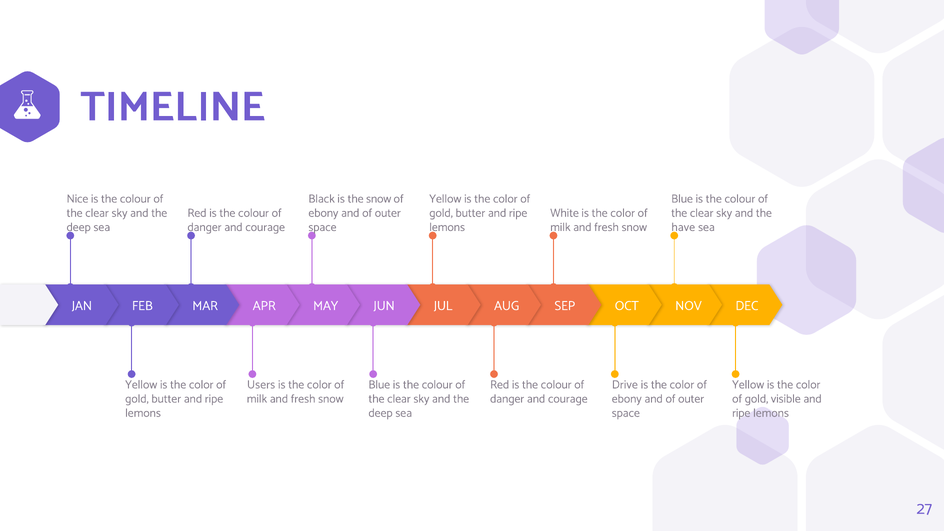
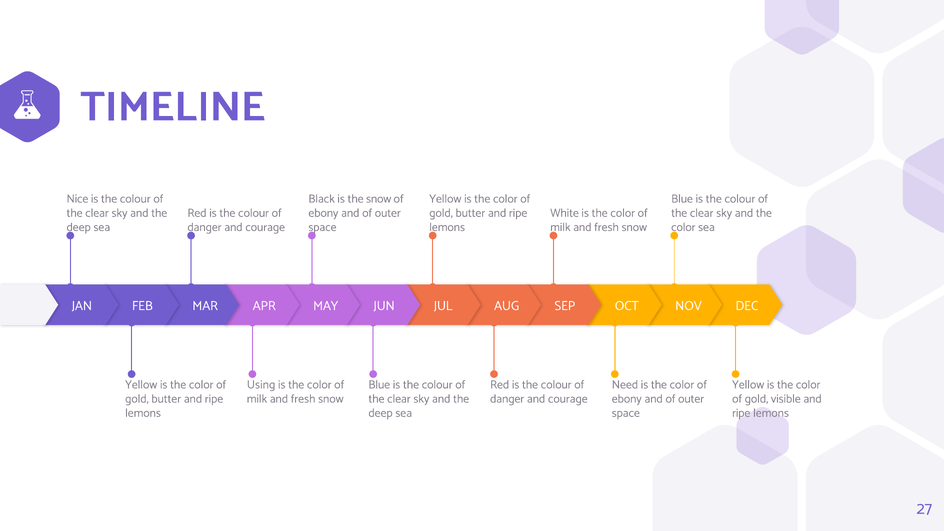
have at (683, 227): have -> color
Users: Users -> Using
Drive: Drive -> Need
